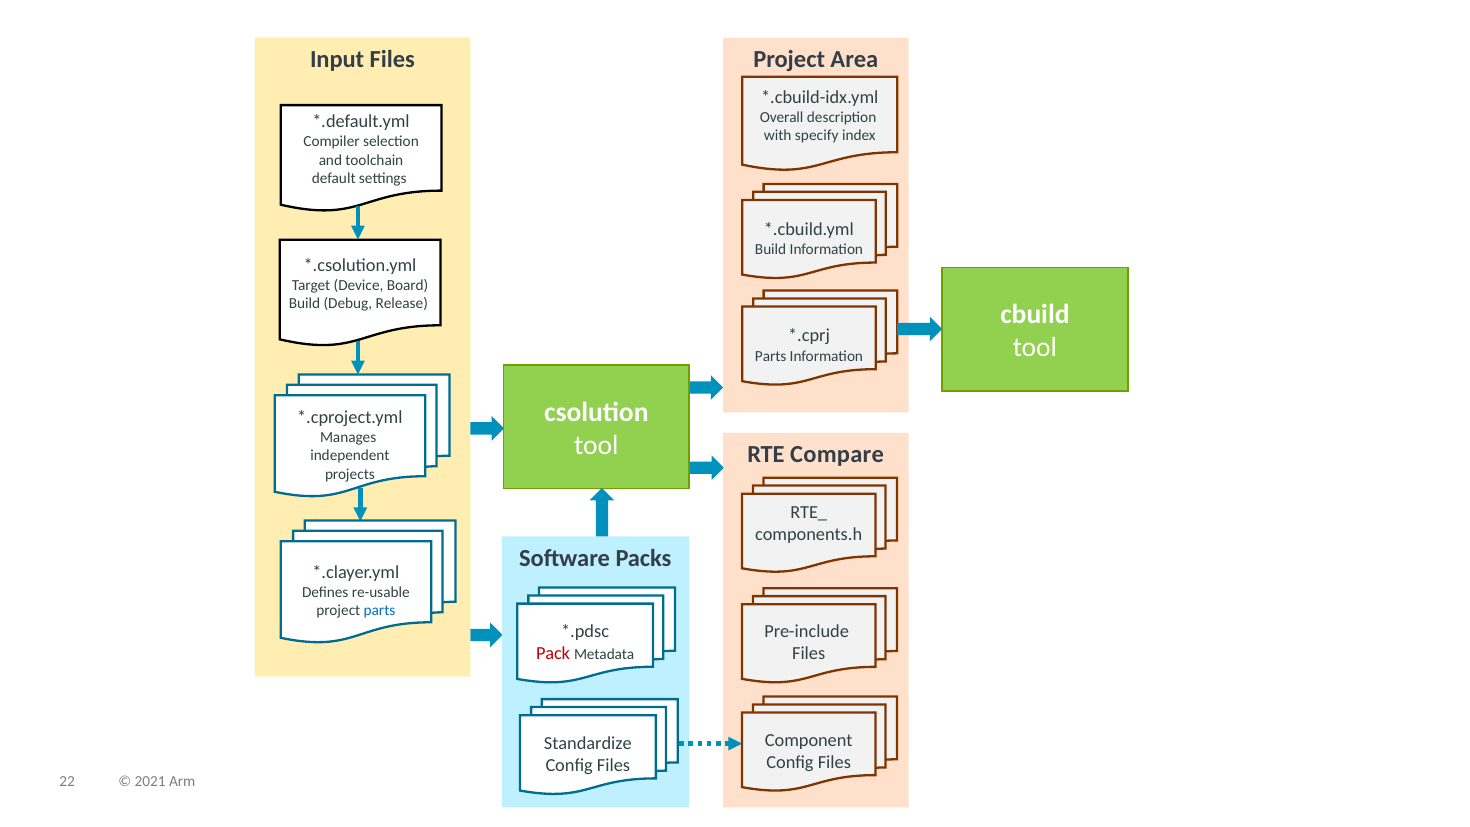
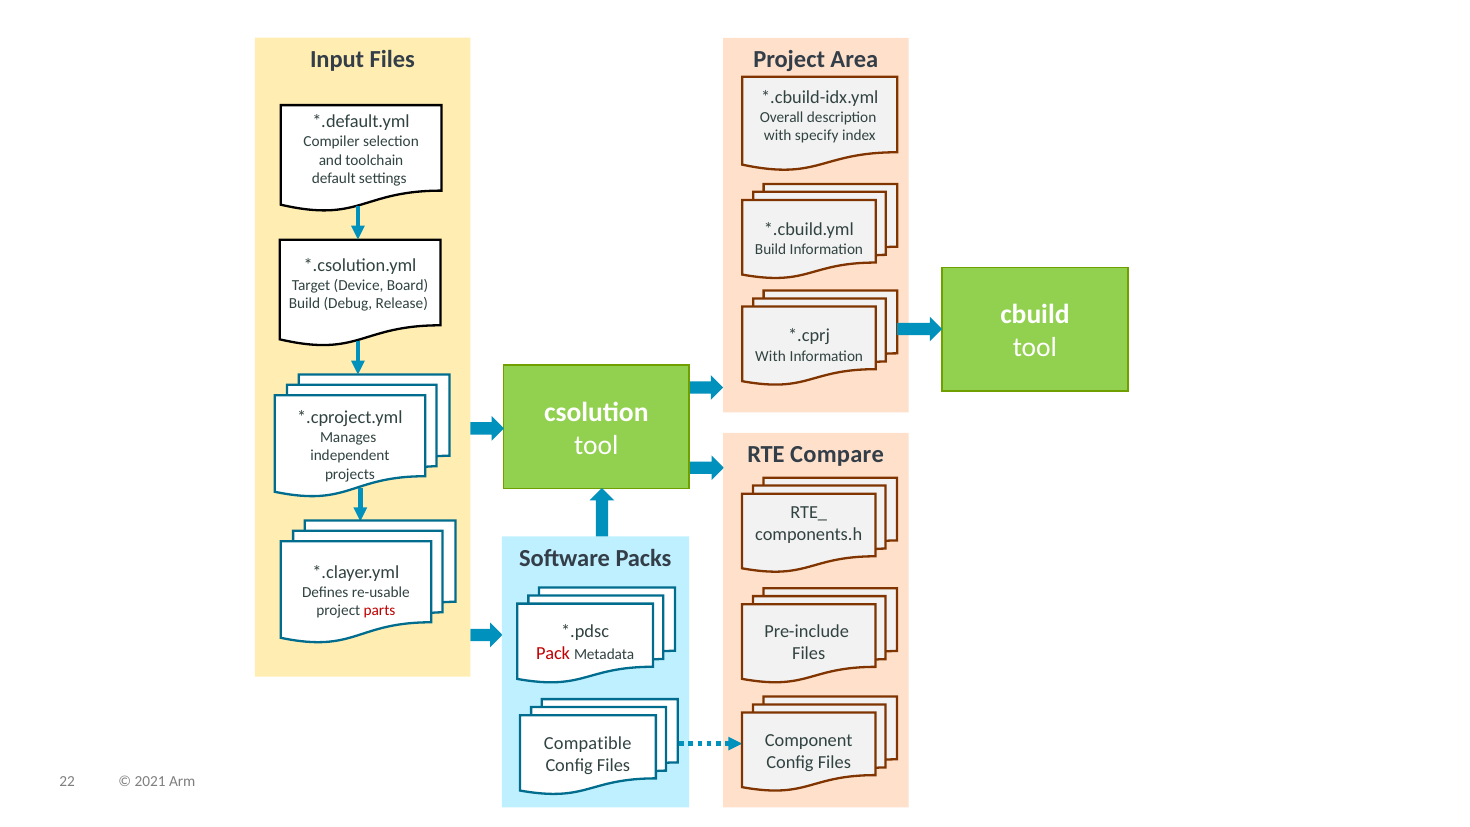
Parts at (771, 356): Parts -> With
parts at (380, 611) colour: blue -> red
Standardize: Standardize -> Compatible
